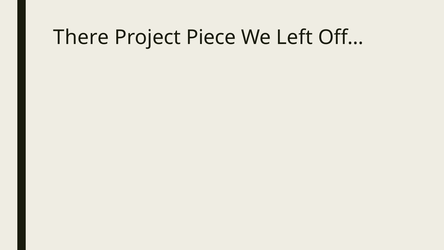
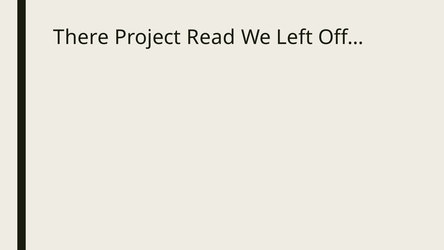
Piece: Piece -> Read
